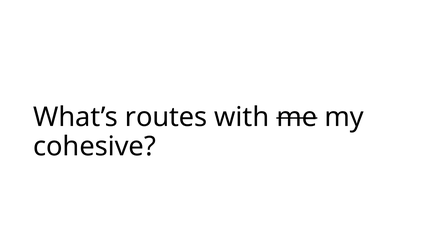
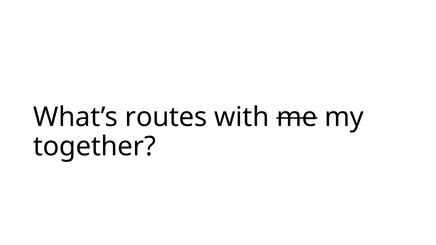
cohesive: cohesive -> together
